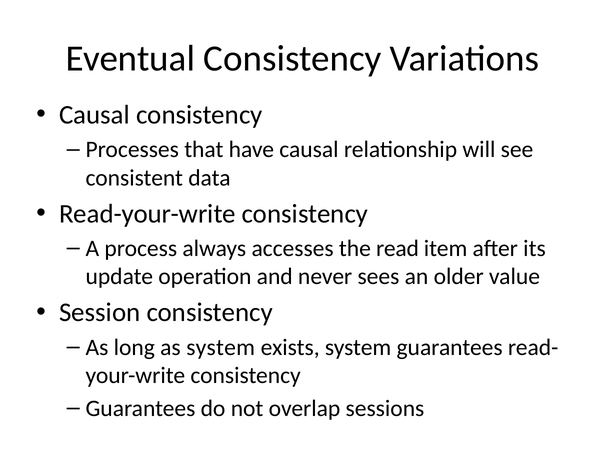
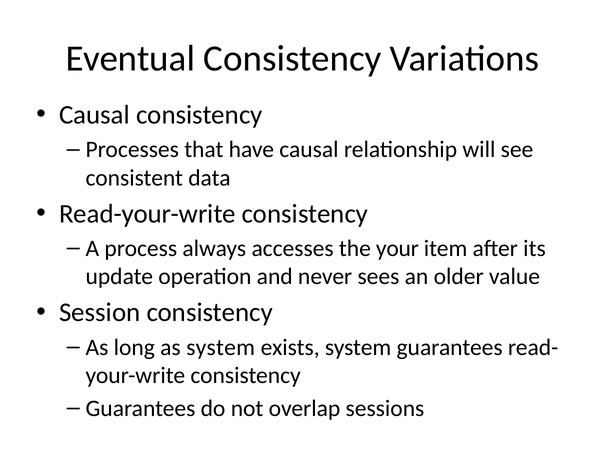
read: read -> your
